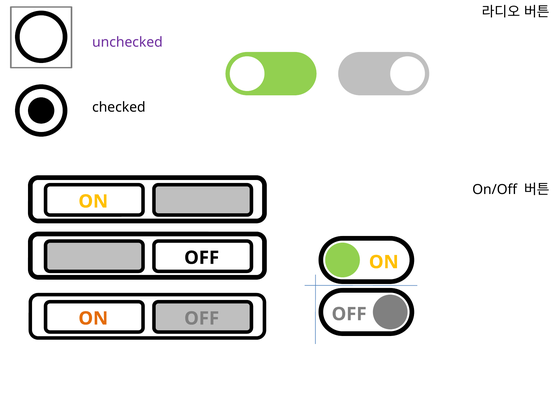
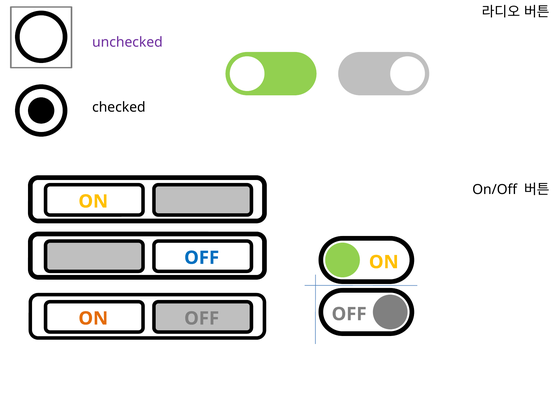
OFF at (202, 258) colour: black -> blue
